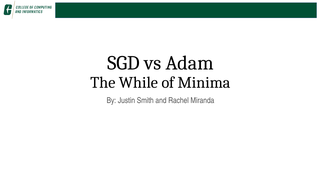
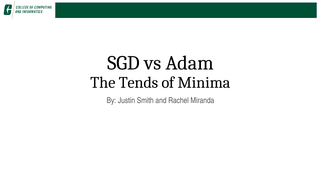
While: While -> Tends
